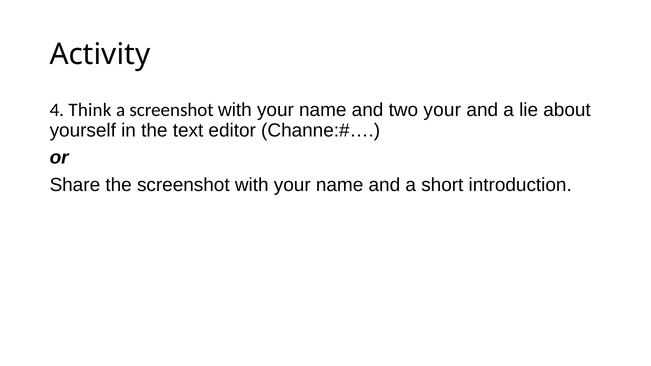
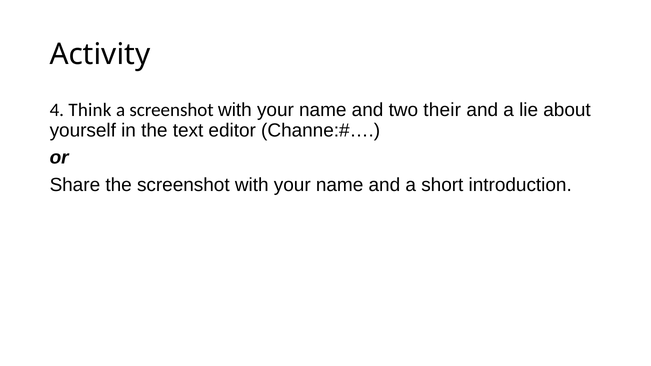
two your: your -> their
